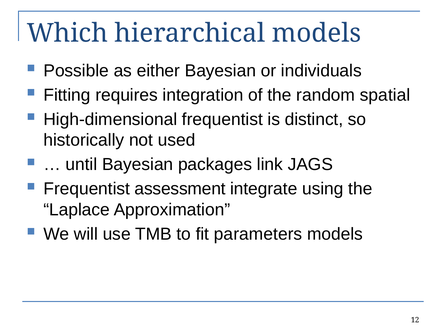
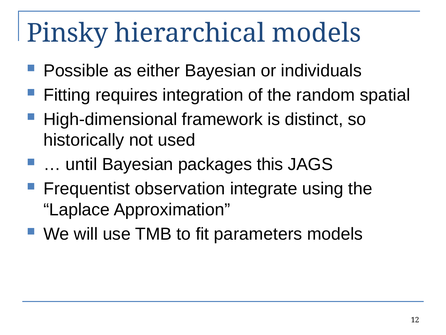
Which: Which -> Pinsky
High-dimensional frequentist: frequentist -> framework
link: link -> this
assessment: assessment -> observation
